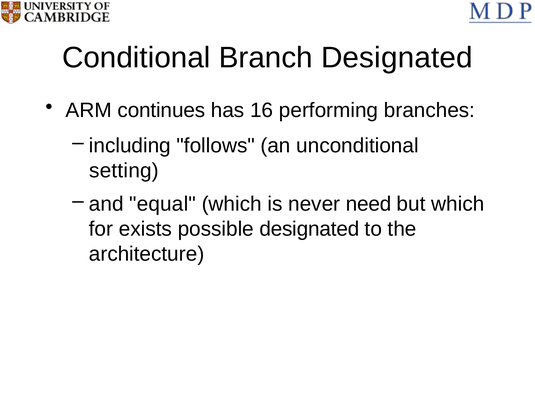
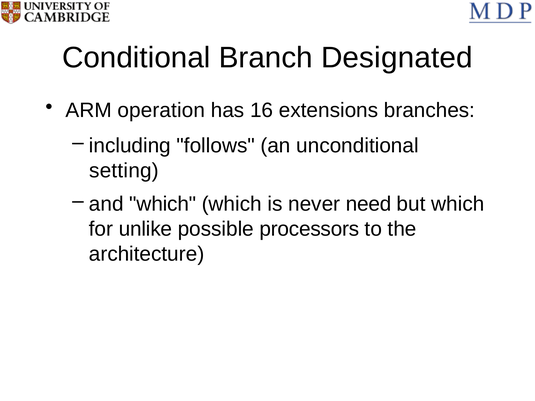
continues: continues -> operation
performing: performing -> extensions
and equal: equal -> which
exists: exists -> unlike
possible designated: designated -> processors
